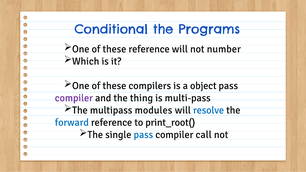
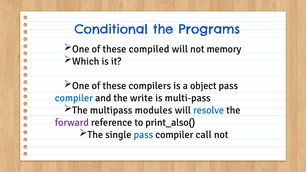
these reference: reference -> compiled
number: number -> memory
compiler at (74, 98) colour: purple -> blue
thing: thing -> write
forward colour: blue -> purple
print_root(: print_root( -> print_also(
